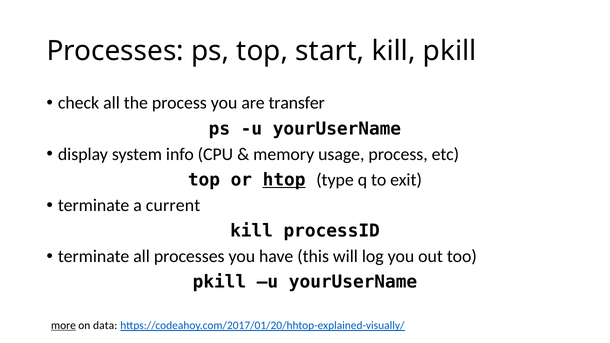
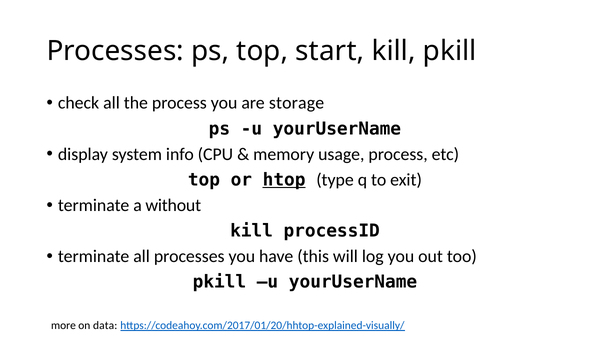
transfer: transfer -> storage
current: current -> without
more underline: present -> none
